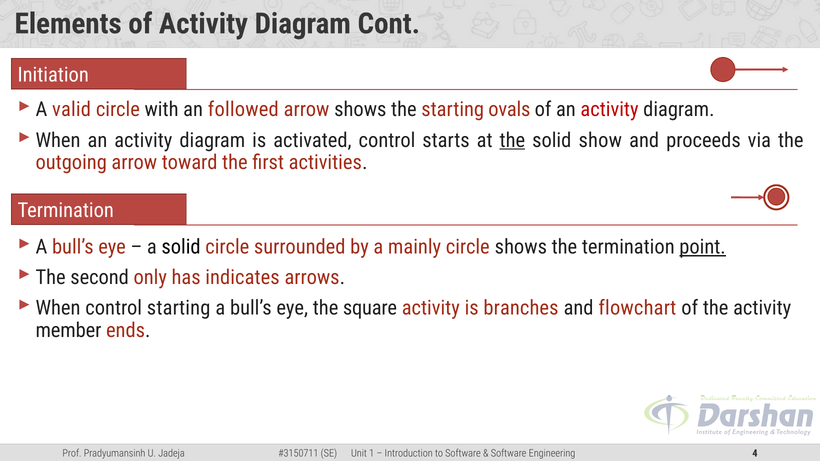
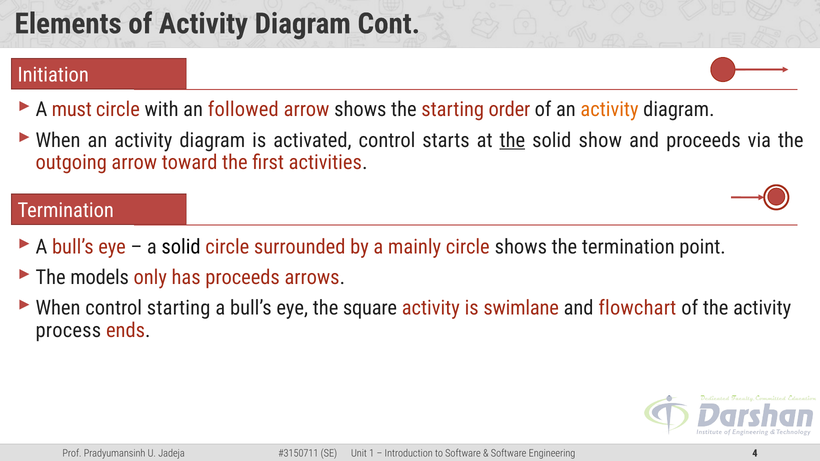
valid: valid -> must
ovals: ovals -> order
activity at (610, 110) colour: red -> orange
point underline: present -> none
second: second -> models
has indicates: indicates -> proceeds
branches: branches -> swimlane
member: member -> process
